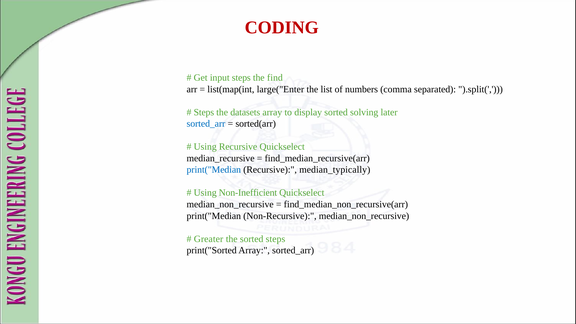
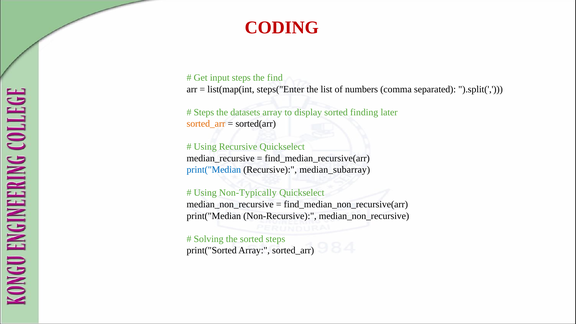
large("Enter: large("Enter -> steps("Enter
solving: solving -> finding
sorted_arr at (206, 124) colour: blue -> orange
median_typically: median_typically -> median_subarray
Non-Inefficient: Non-Inefficient -> Non-Typically
Greater: Greater -> Solving
